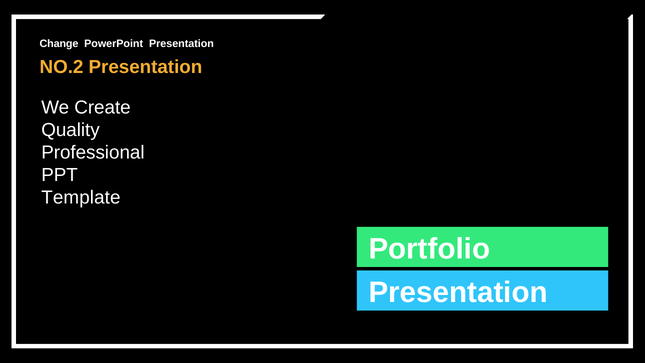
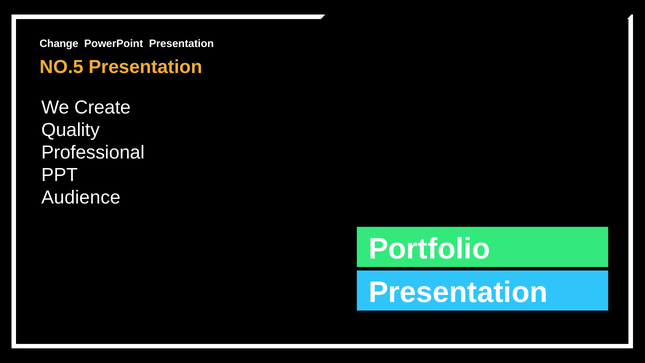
NO.2: NO.2 -> NO.5
Template: Template -> Audience
